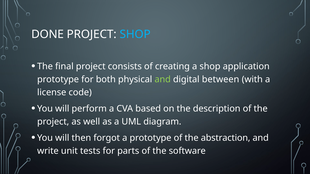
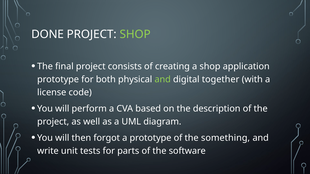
SHOP at (135, 34) colour: light blue -> light green
between: between -> together
abstraction: abstraction -> something
